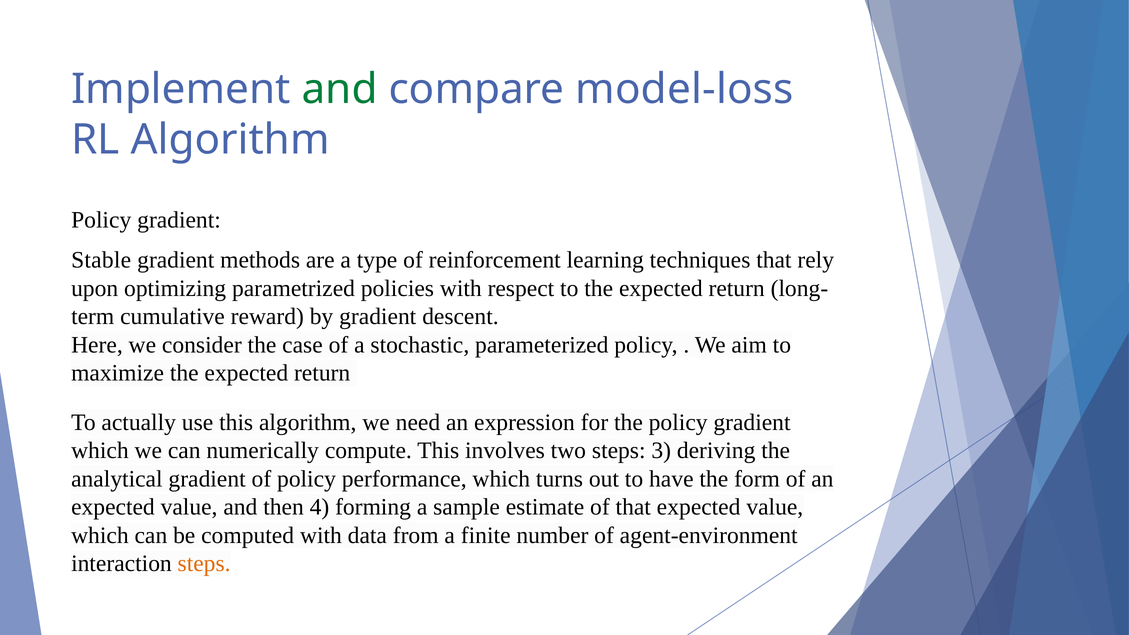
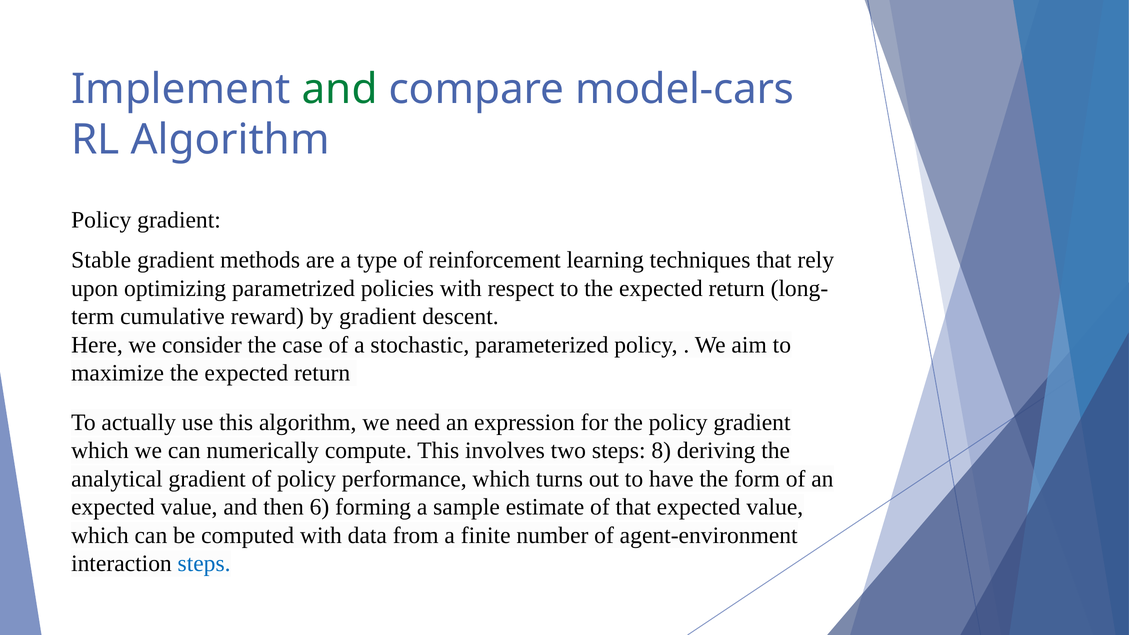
model-loss: model-loss -> model-cars
3: 3 -> 8
4: 4 -> 6
steps at (204, 564) colour: orange -> blue
